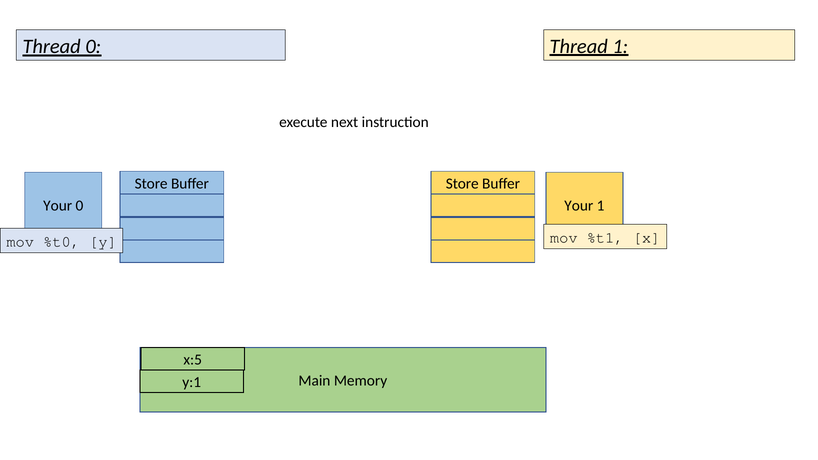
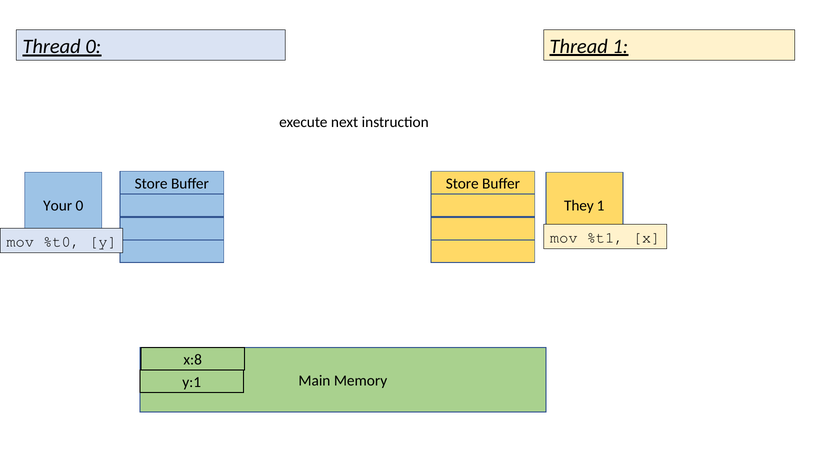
0 Your: Your -> They
x:5: x:5 -> x:8
